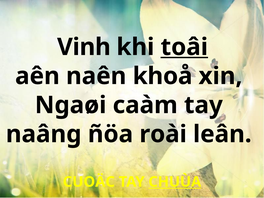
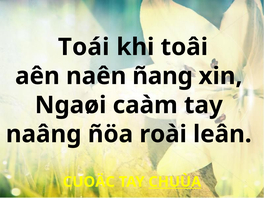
Vinh: Vinh -> Toái
toâi underline: present -> none
khoå: khoå -> ñang
